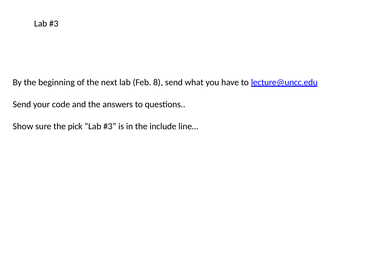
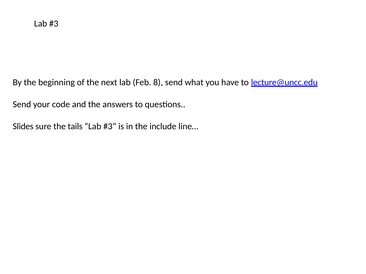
Show: Show -> Slides
pick: pick -> tails
